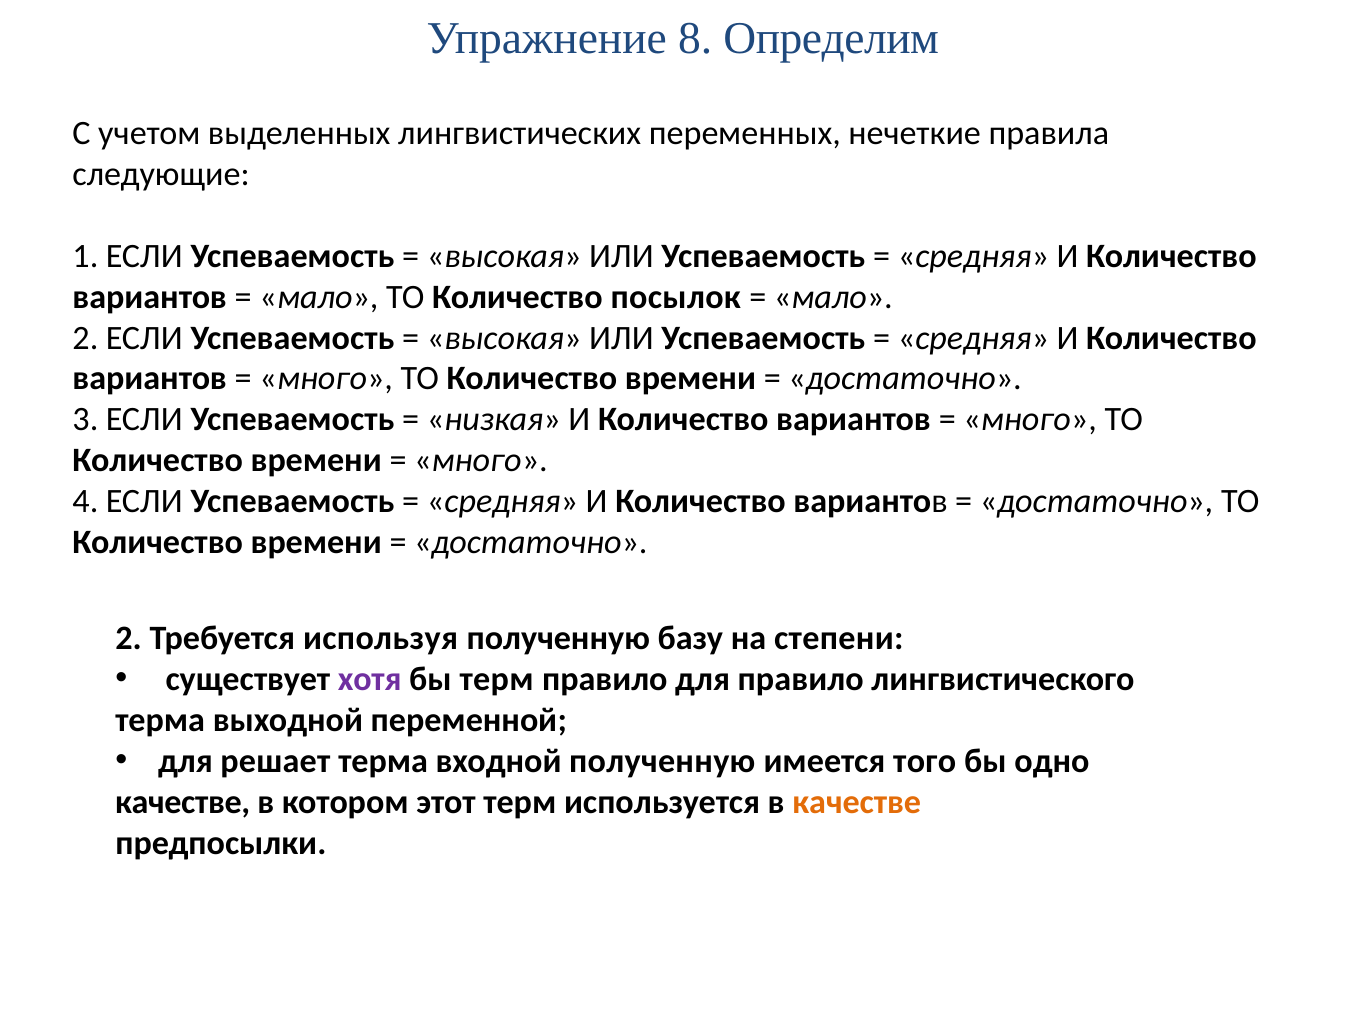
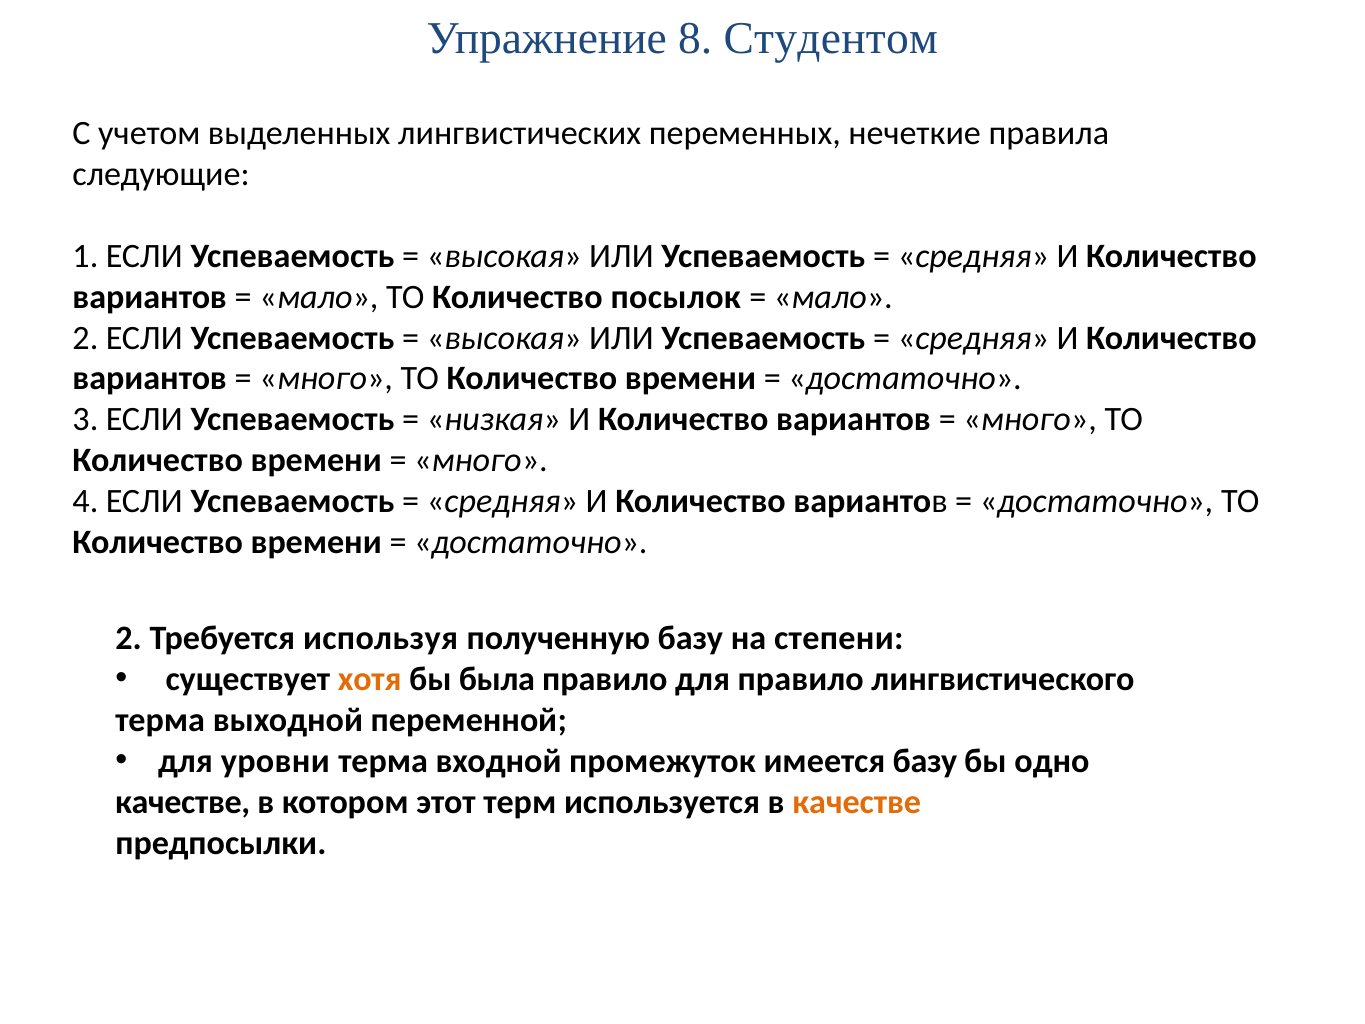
Определим: Определим -> Студентом
хотя colour: purple -> orange
бы терм: терм -> была
решает: решает -> уровни
входной полученную: полученную -> промежуток
имеется того: того -> базу
